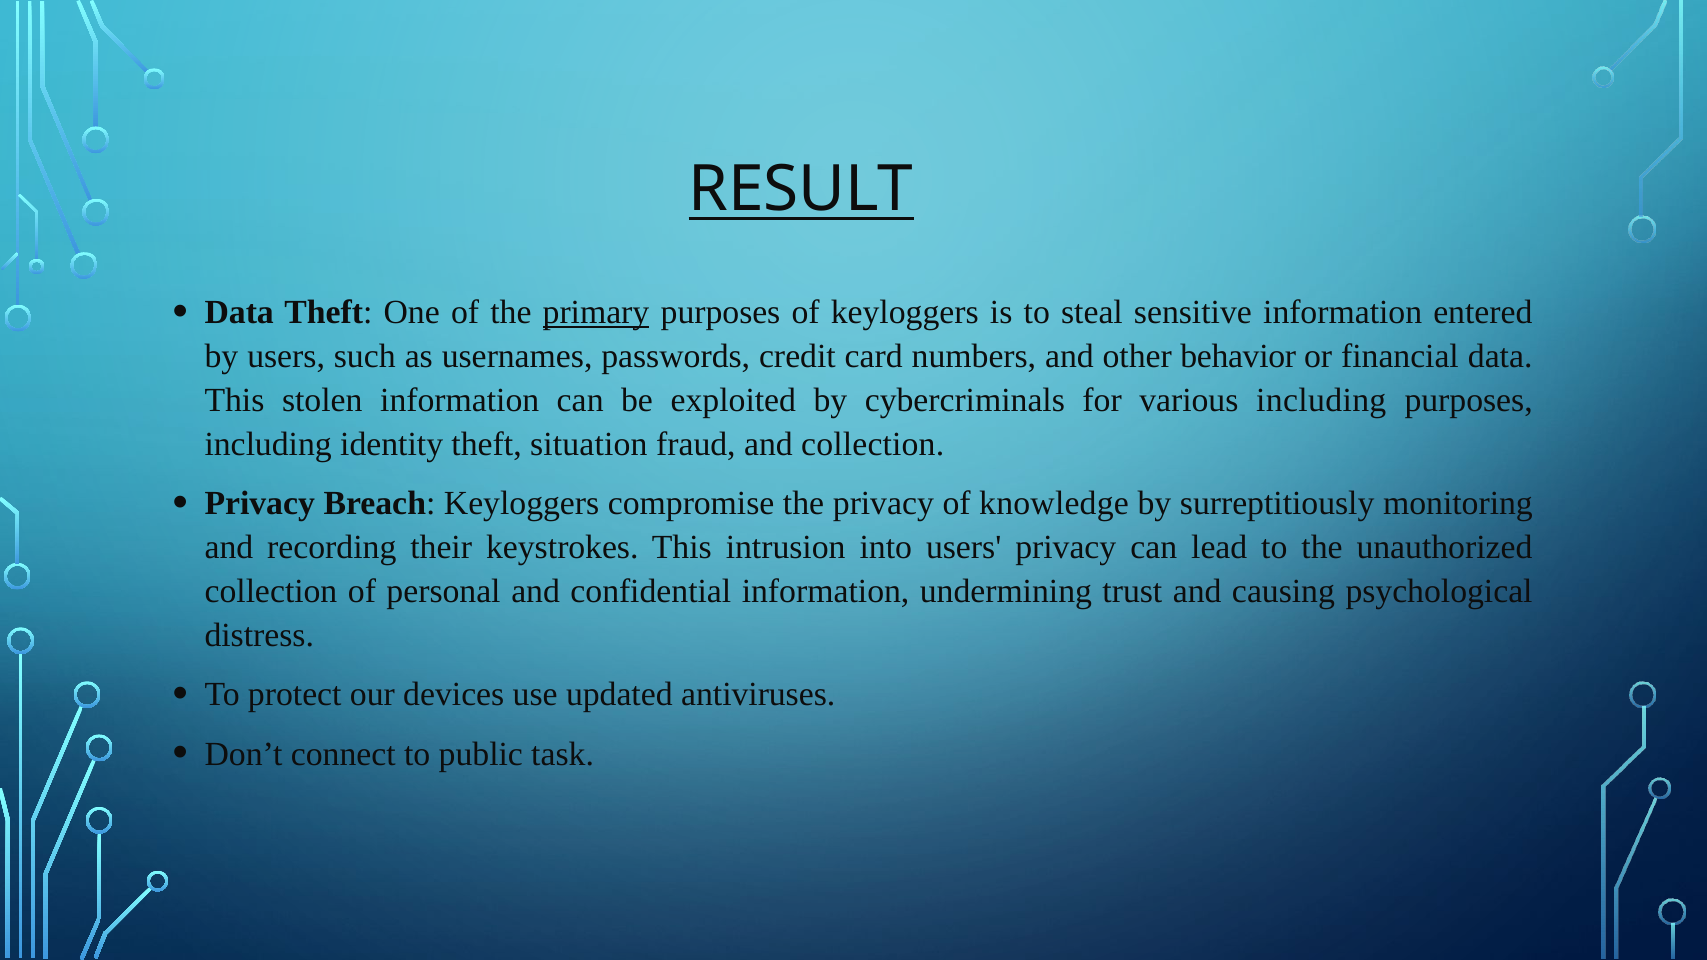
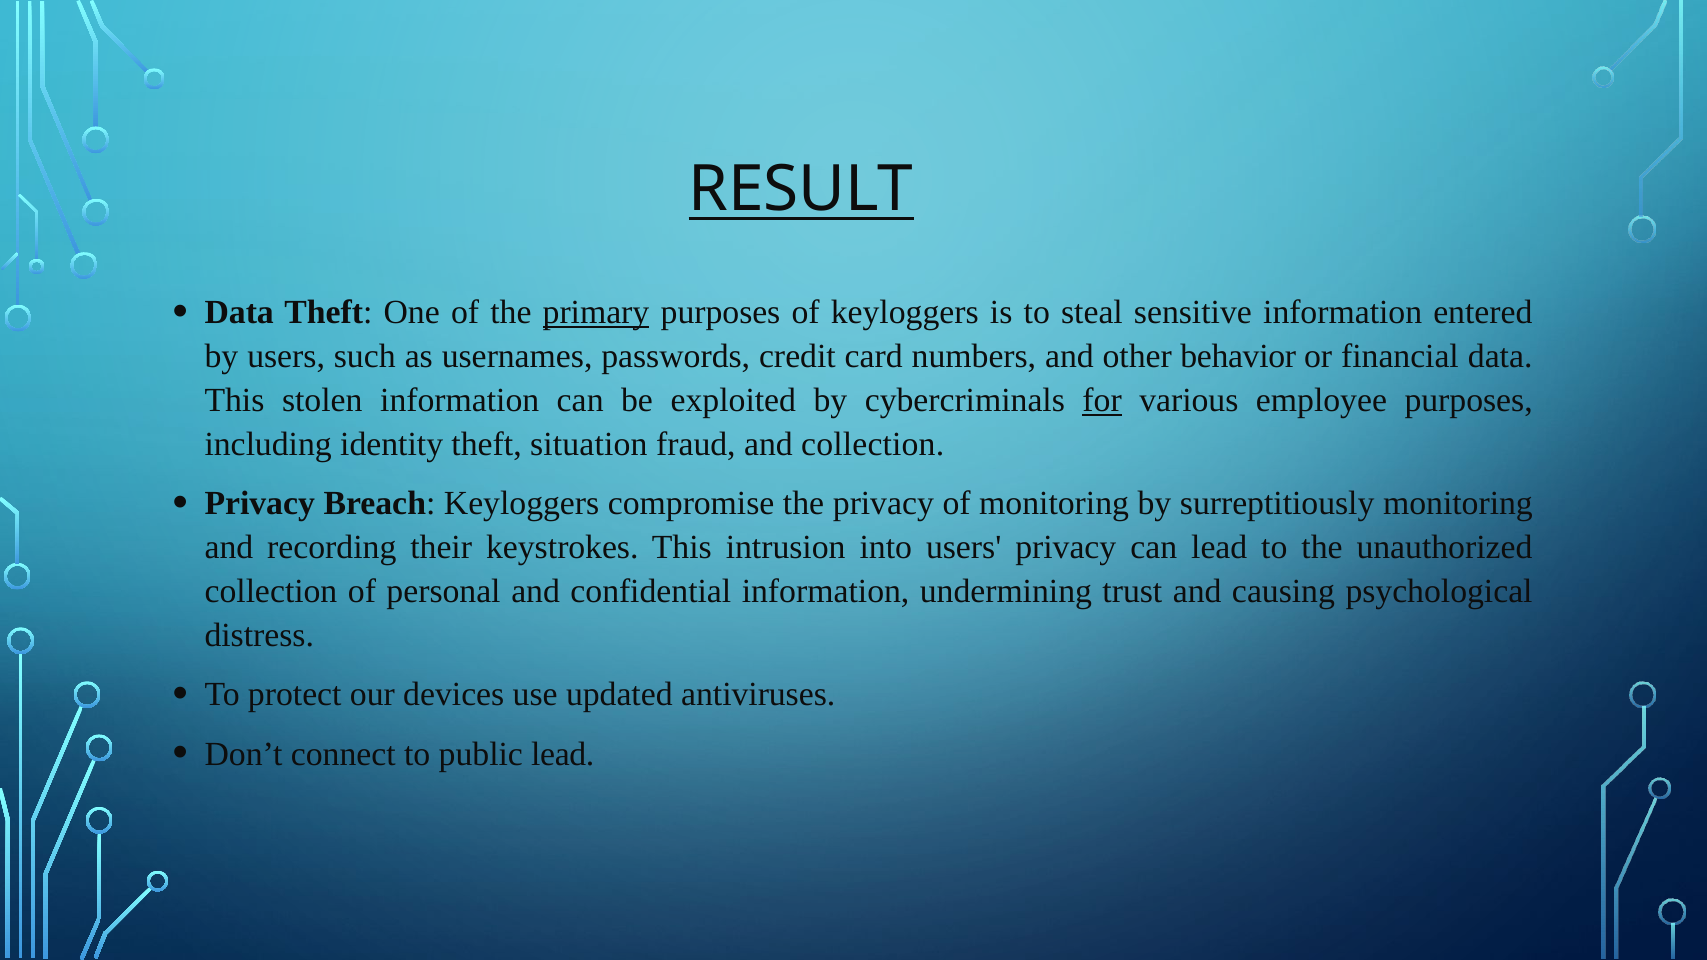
for underline: none -> present
various including: including -> employee
of knowledge: knowledge -> monitoring
public task: task -> lead
